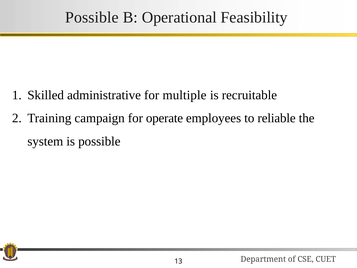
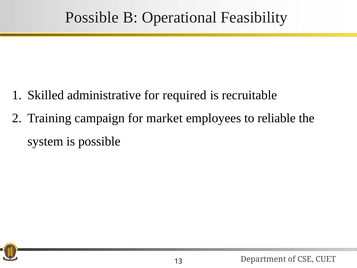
multiple: multiple -> required
operate: operate -> market
